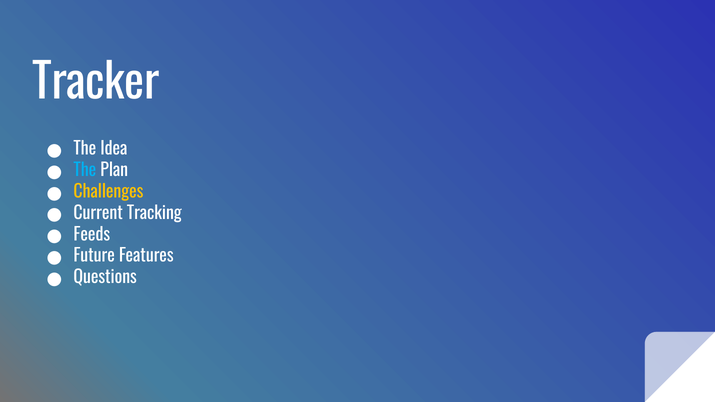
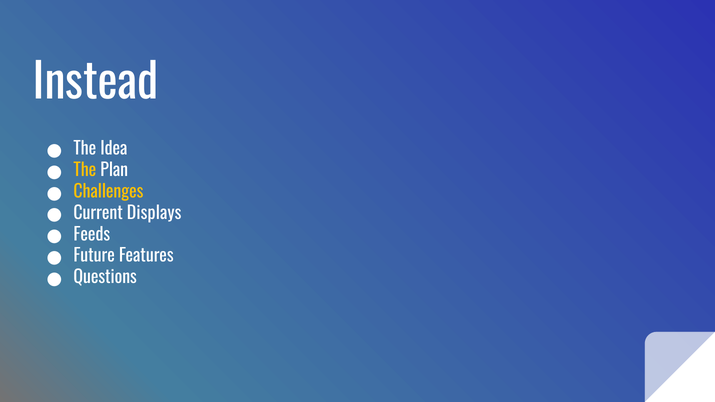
Tracker: Tracker -> Instead
The at (85, 170) colour: light blue -> yellow
Tracking: Tracking -> Displays
